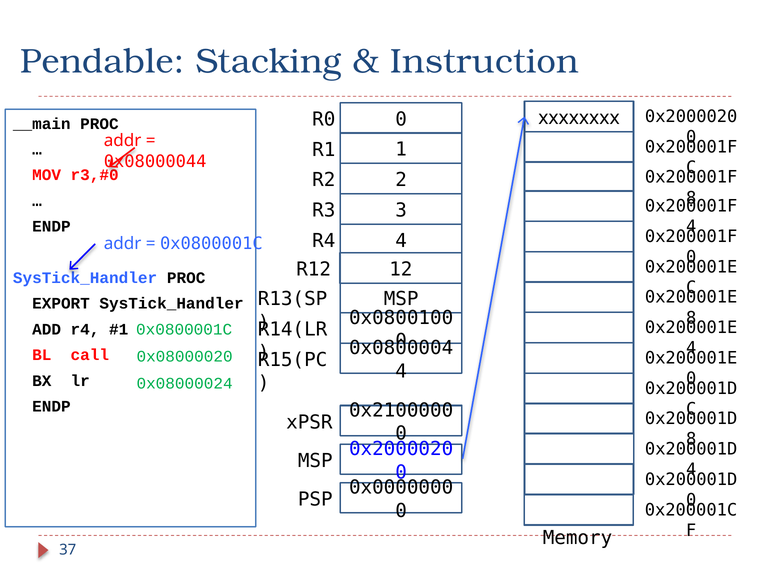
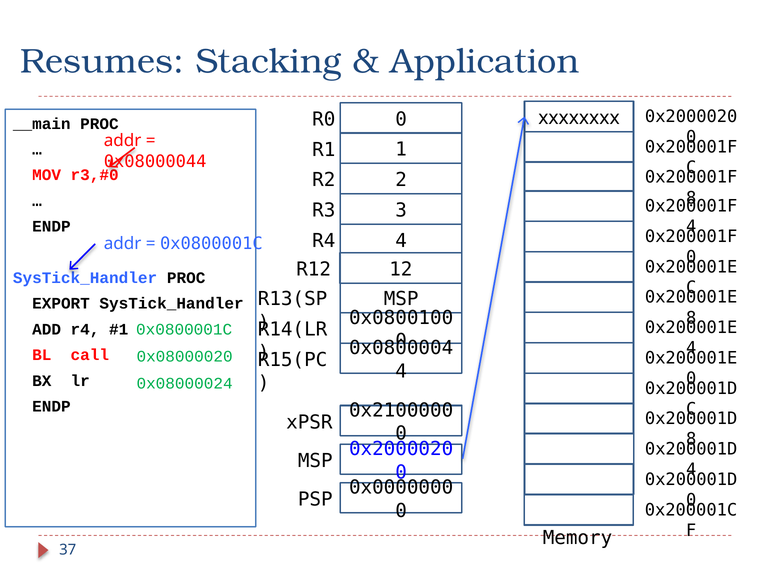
Pendable: Pendable -> Resumes
Instruction: Instruction -> Application
